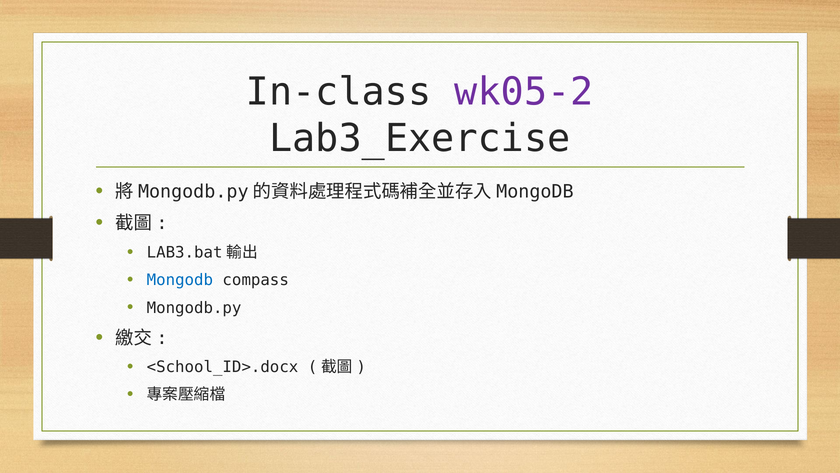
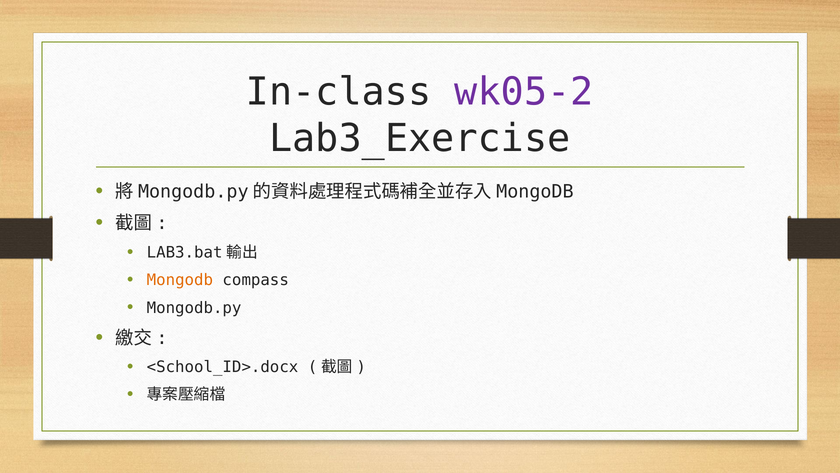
Mongodb colour: blue -> orange
